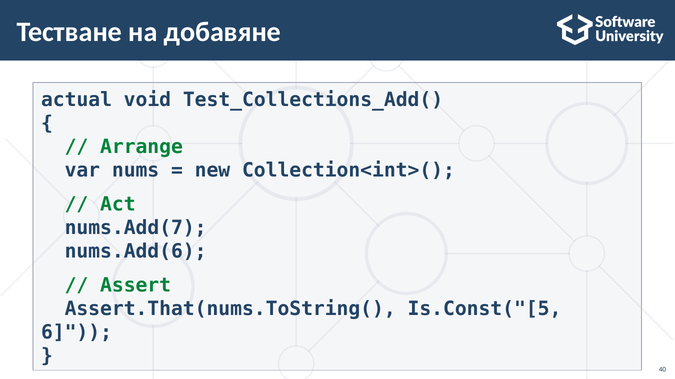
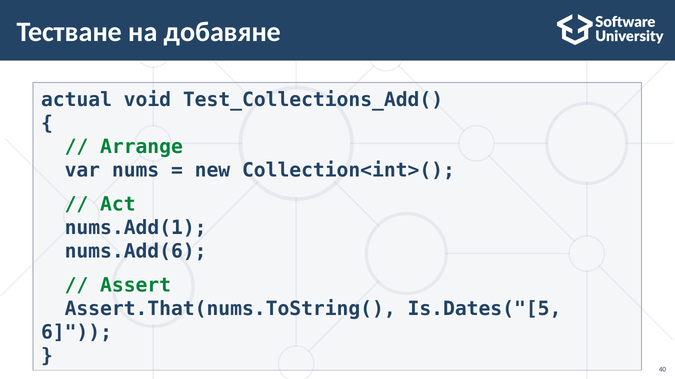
nums.Add(7: nums.Add(7 -> nums.Add(1
Is.Const("[5: Is.Const("[5 -> Is.Dates("[5
